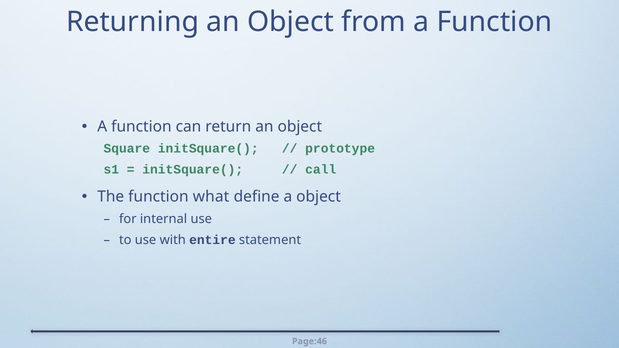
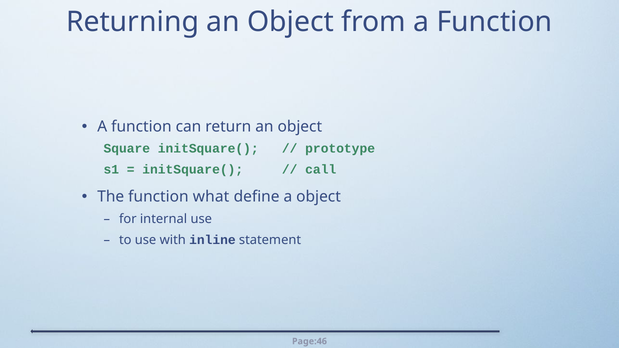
entire: entire -> inline
